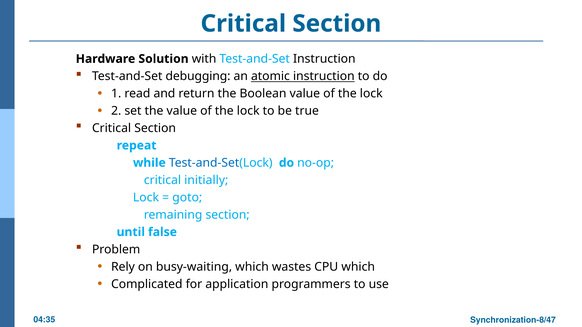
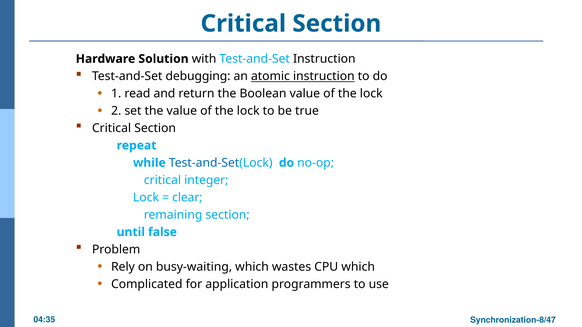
initially: initially -> integer
goto: goto -> clear
